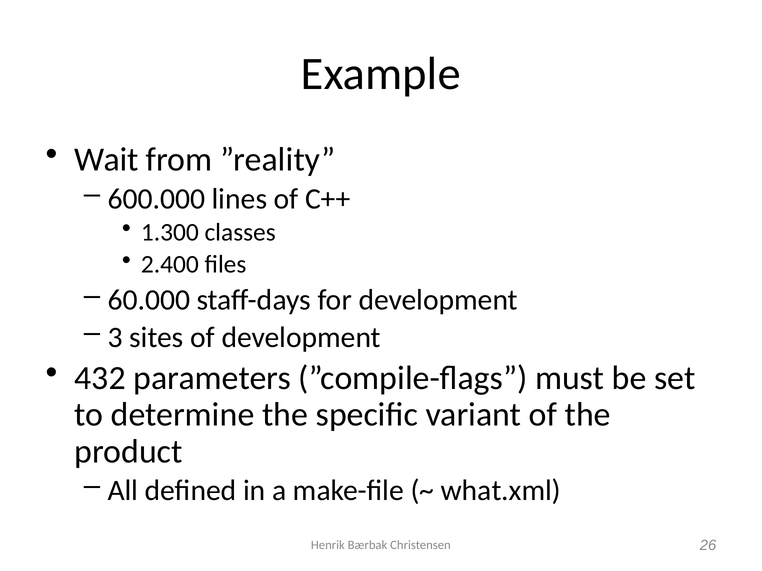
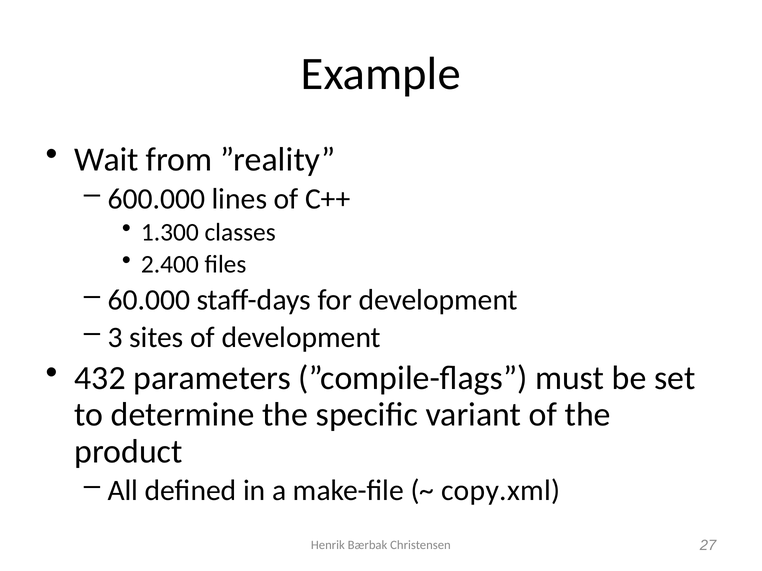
what.xml: what.xml -> copy.xml
26: 26 -> 27
